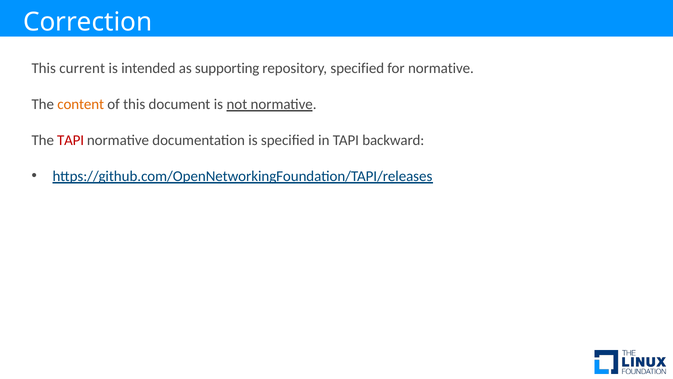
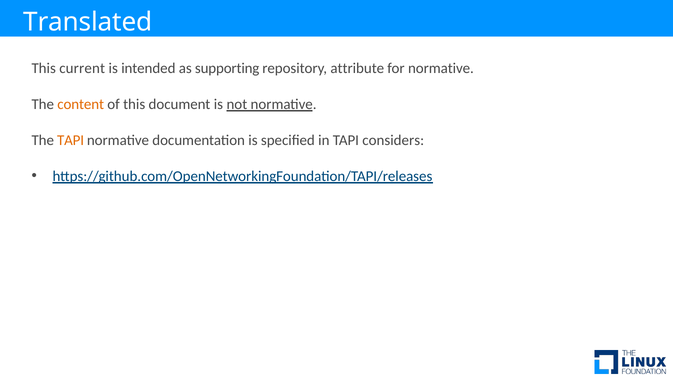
Correction: Correction -> Translated
repository specified: specified -> attribute
TAPI at (71, 140) colour: red -> orange
backward: backward -> considers
